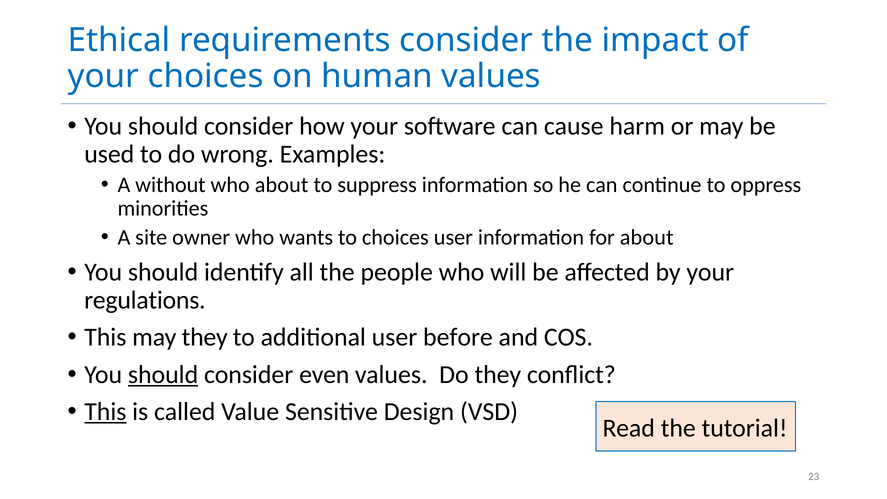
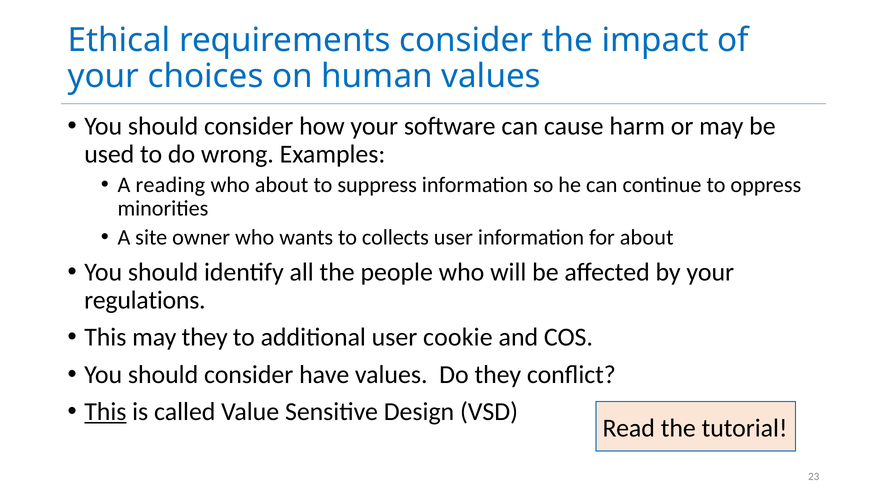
without: without -> reading
to choices: choices -> collects
before: before -> cookie
should at (163, 374) underline: present -> none
even: even -> have
